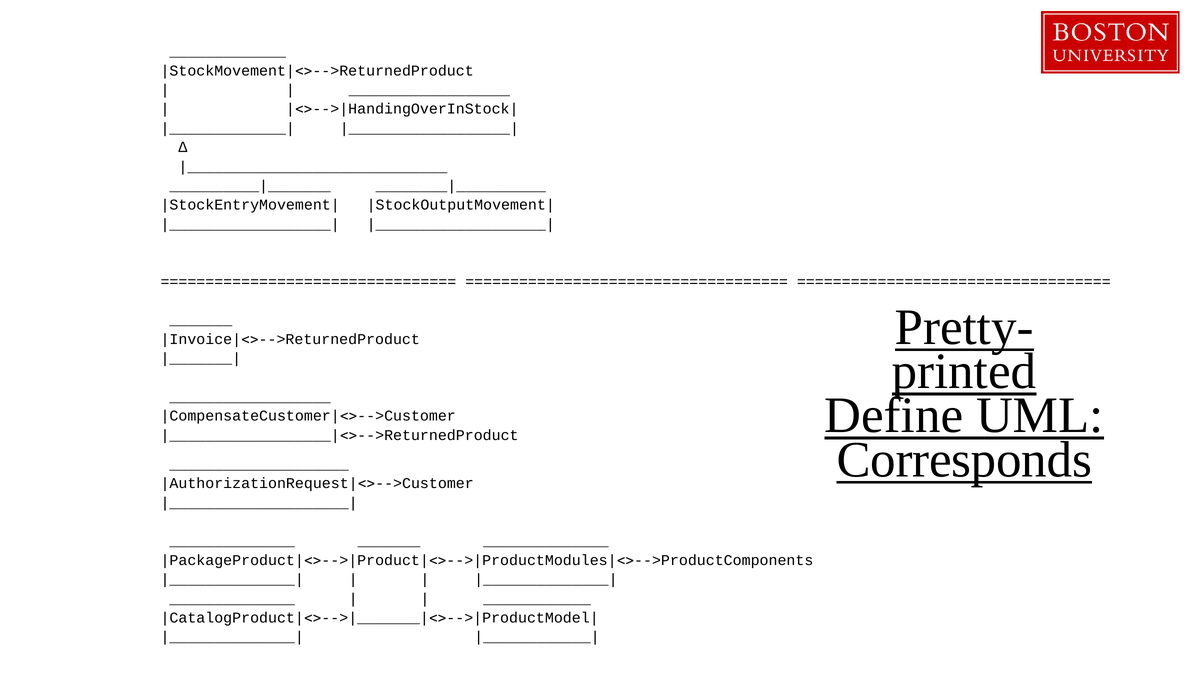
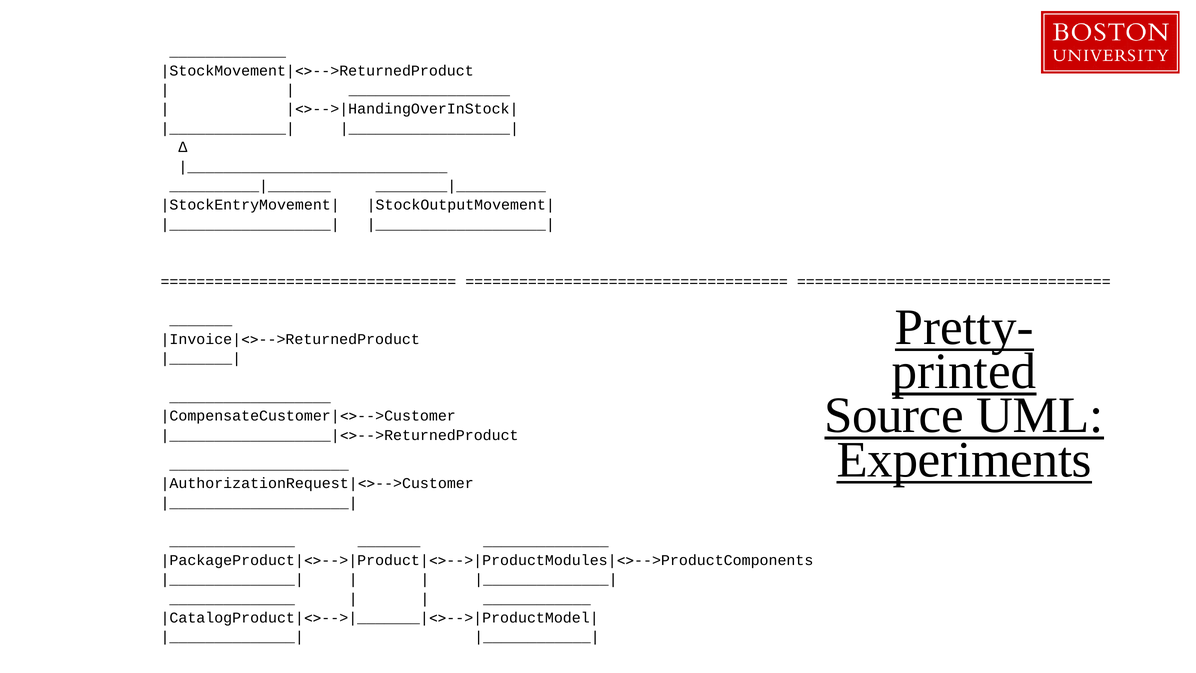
Define: Define -> Source
Corresponds: Corresponds -> Experiments
